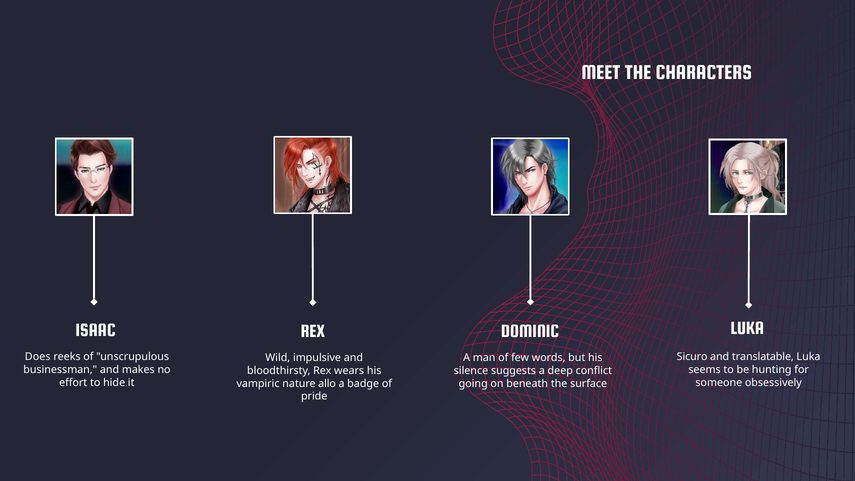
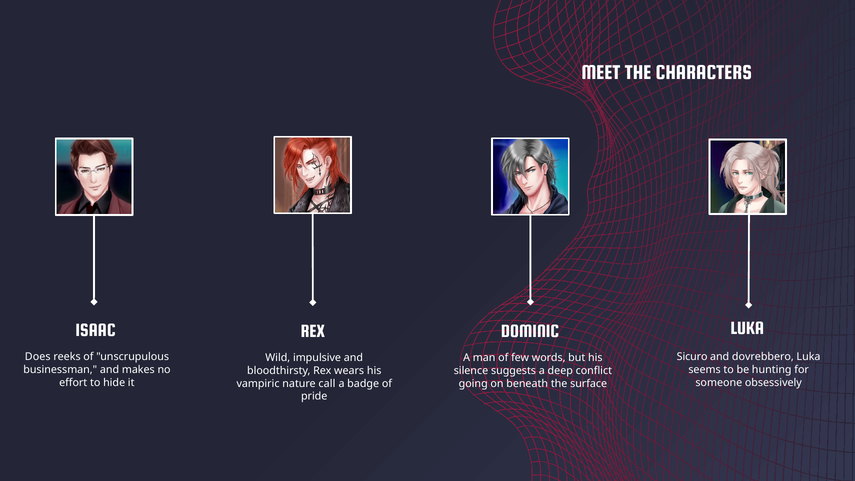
translatable: translatable -> dovrebbero
allo: allo -> call
